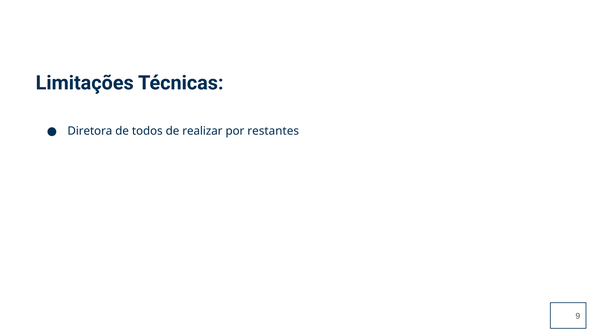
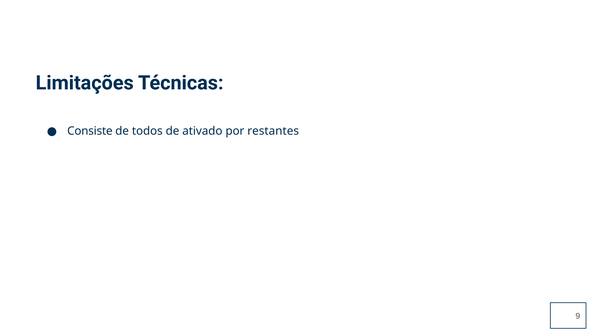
Diretora: Diretora -> Consiste
realizar: realizar -> ativado
